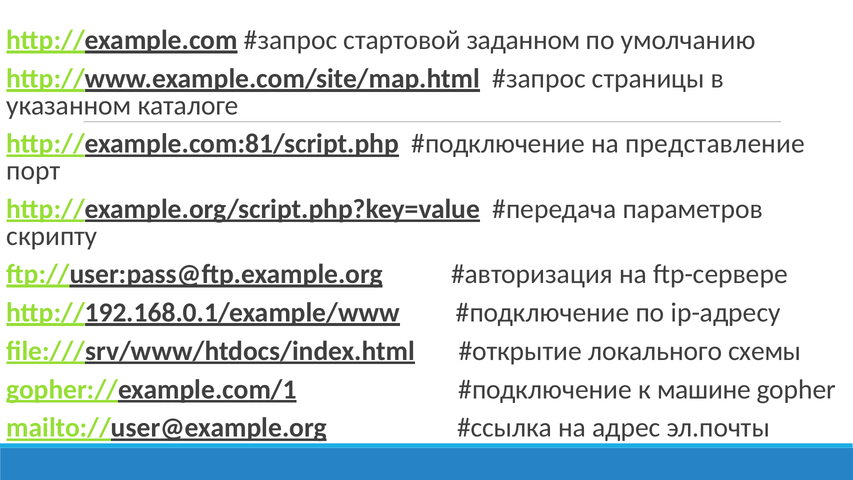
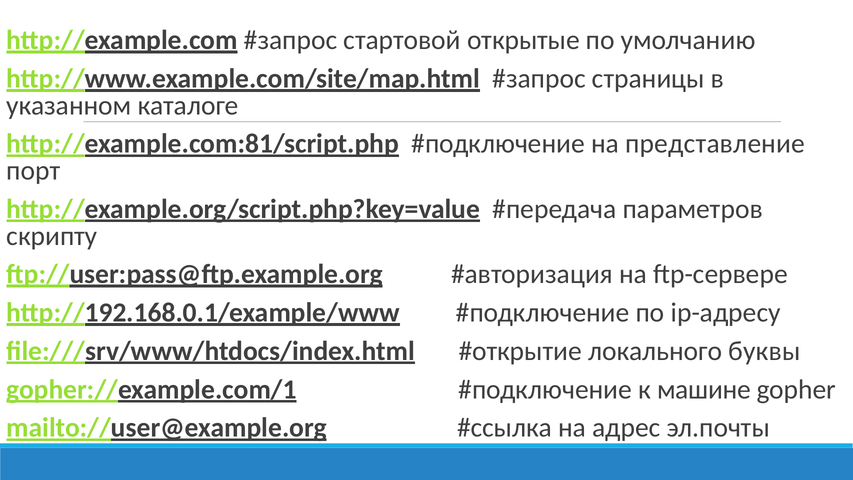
заданном: заданном -> открытые
схемы: схемы -> буквы
